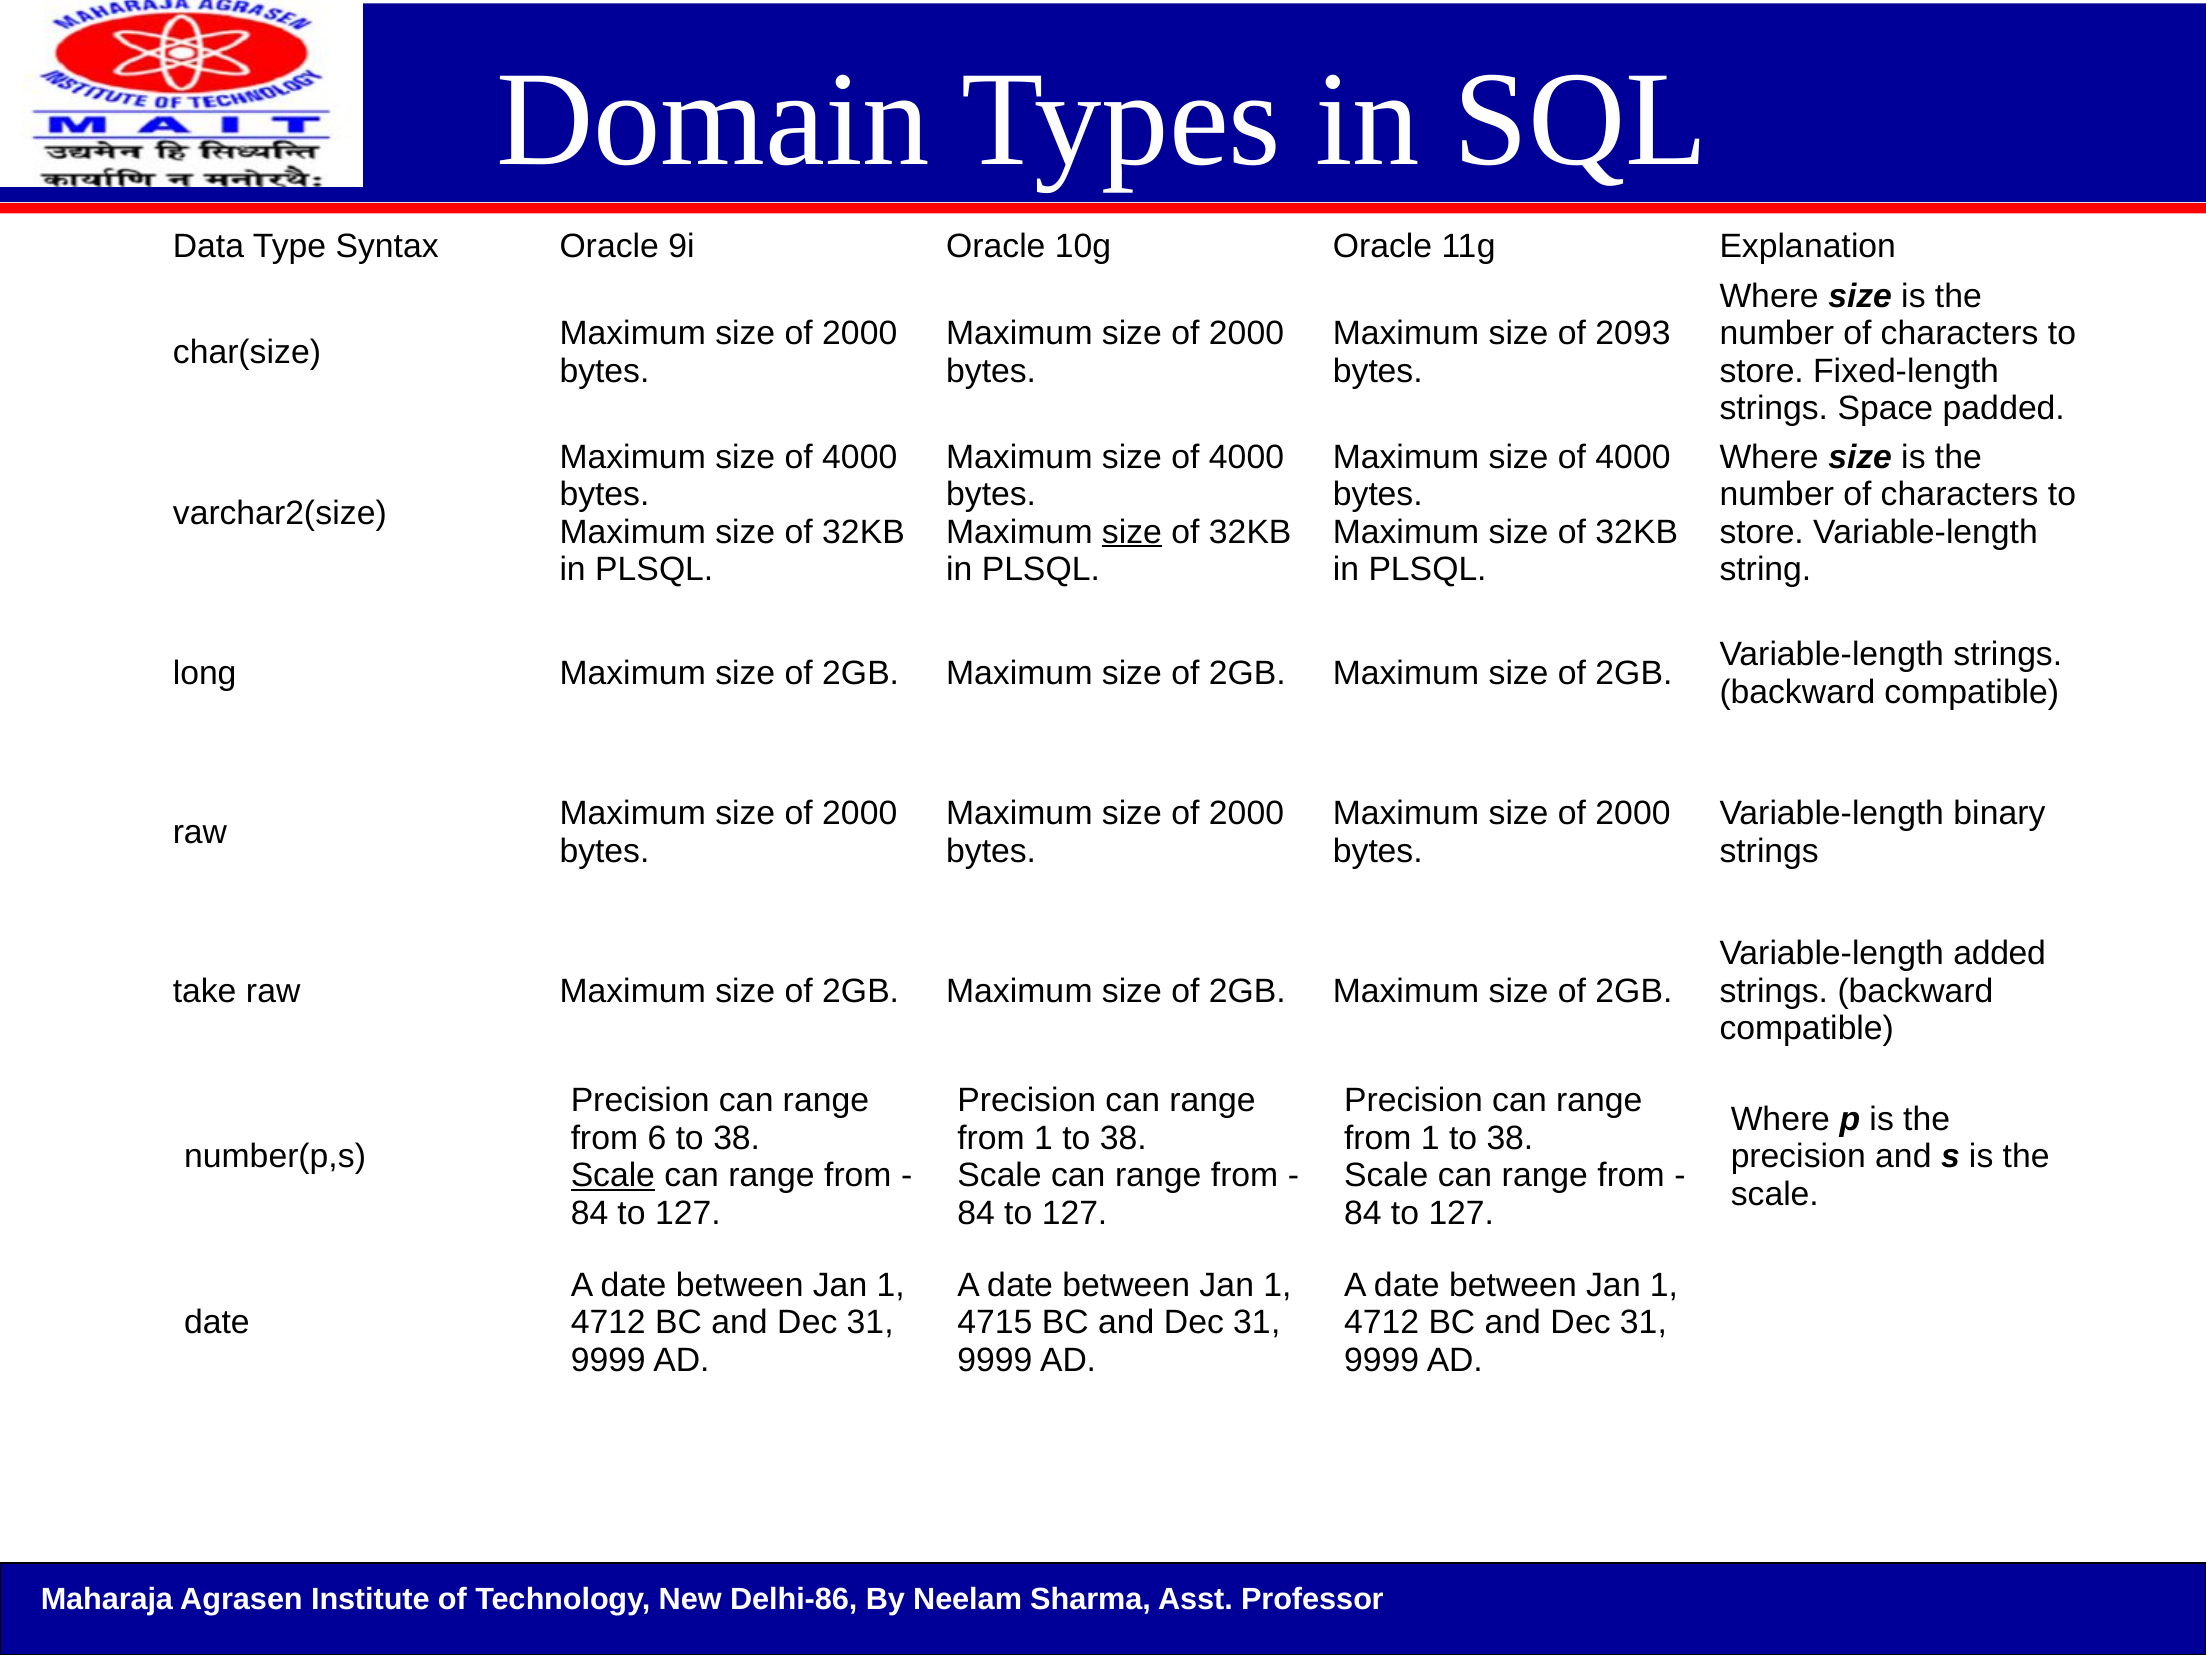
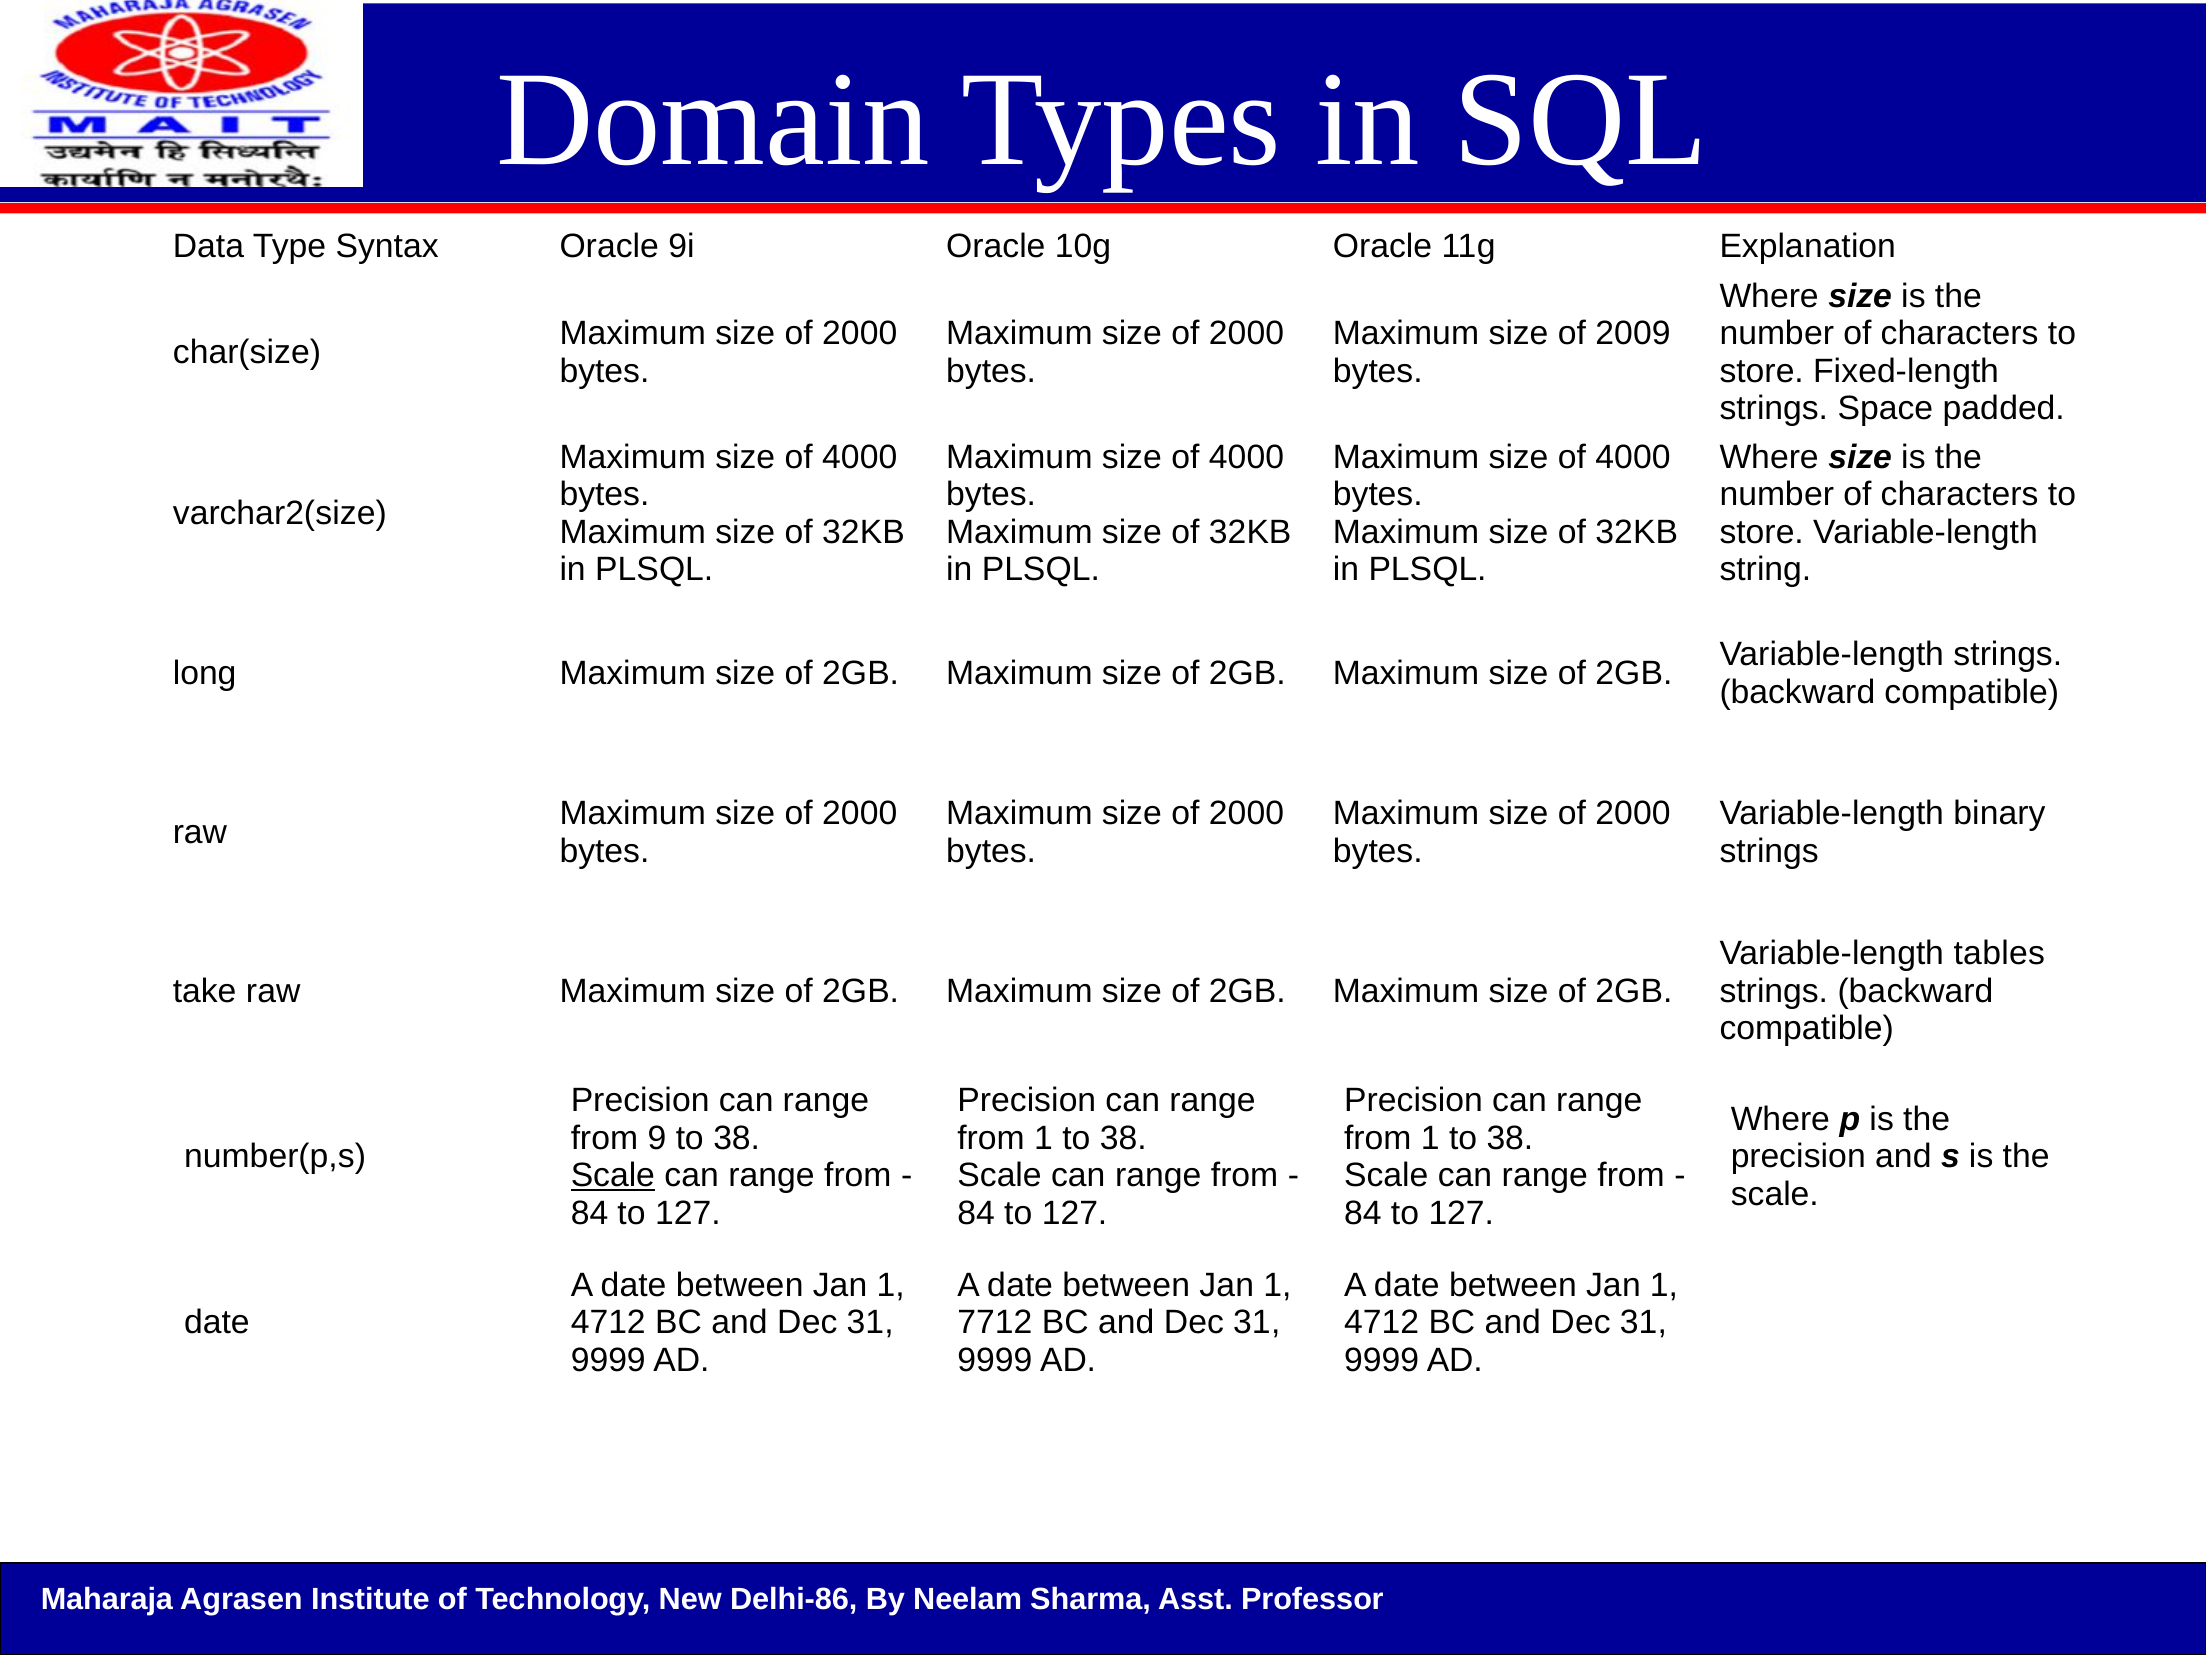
2093: 2093 -> 2009
size at (1132, 532) underline: present -> none
added: added -> tables
6: 6 -> 9
4715: 4715 -> 7712
